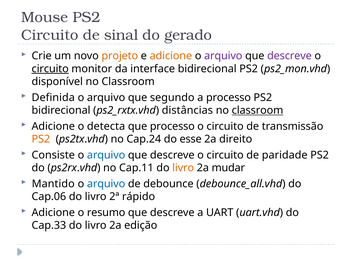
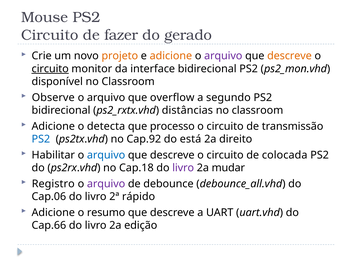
sinal: sinal -> fazer
descreve at (289, 56) colour: purple -> orange
Definida: Definida -> Observe
segundo: segundo -> overflow
a processo: processo -> segundo
classroom at (257, 110) underline: present -> none
PS2 at (41, 139) colour: orange -> blue
Cap.24: Cap.24 -> Cap.92
esse: esse -> está
Consiste: Consiste -> Habilitar
paridade: paridade -> colocada
Cap.11: Cap.11 -> Cap.18
livro at (183, 168) colour: orange -> purple
Mantido: Mantido -> Registro
arquivo at (106, 184) colour: blue -> purple
Cap.33: Cap.33 -> Cap.66
